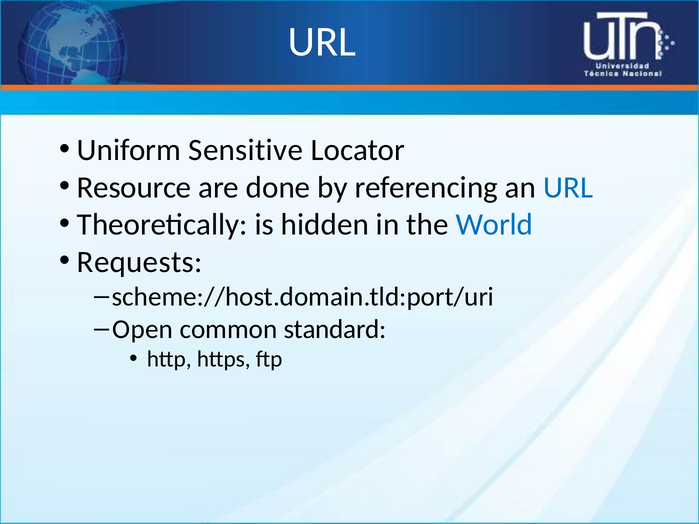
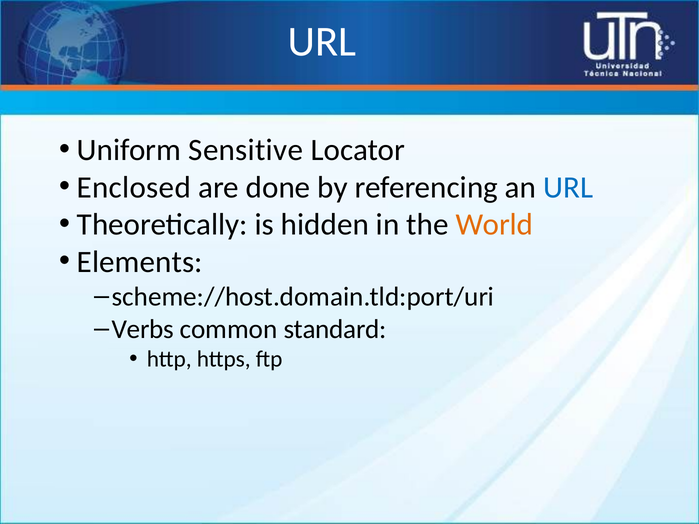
Resource: Resource -> Enclosed
World colour: blue -> orange
Requests: Requests -> Elements
Open: Open -> Verbs
